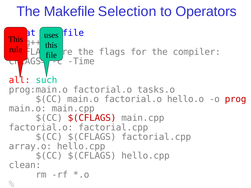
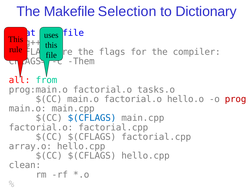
Operators: Operators -> Dictionary
Time: Time -> Them
such: such -> from
$(CFLAGS at (92, 118) colour: red -> blue
